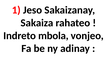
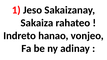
mbola: mbola -> hanao
